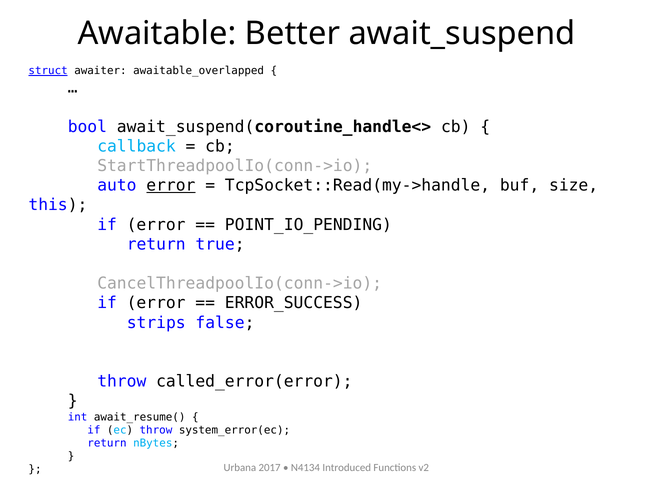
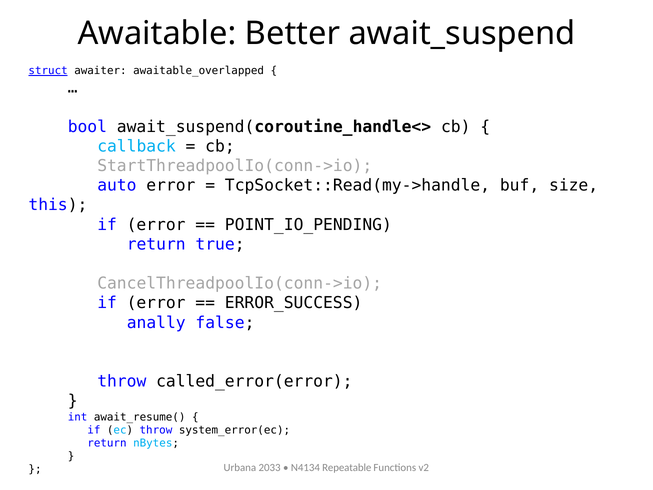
error at (171, 185) underline: present -> none
strips: strips -> anally
2017: 2017 -> 2033
Introduced: Introduced -> Repeatable
